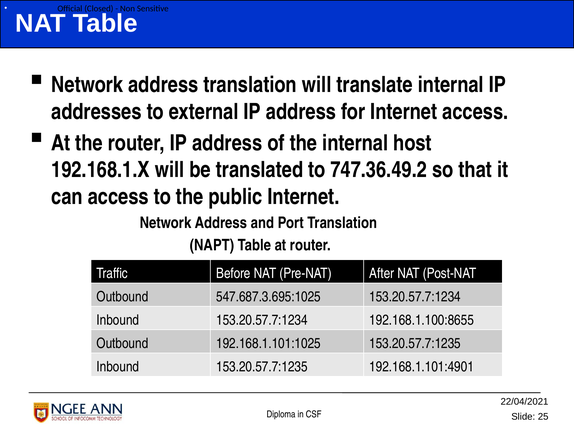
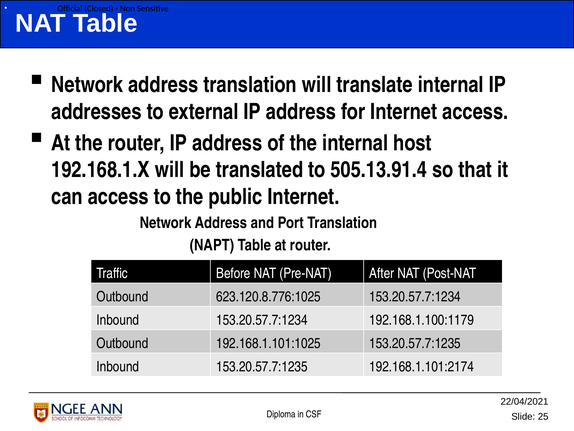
747.36.49.2: 747.36.49.2 -> 505.13.91.4
547.687.3.695:1025: 547.687.3.695:1025 -> 623.120.8.776:1025
192.168.1.100:8655: 192.168.1.100:8655 -> 192.168.1.100:1179
192.168.1.101:4901: 192.168.1.101:4901 -> 192.168.1.101:2174
